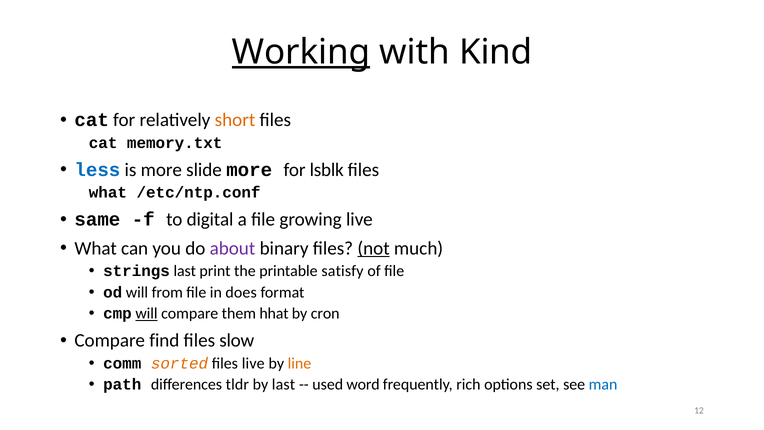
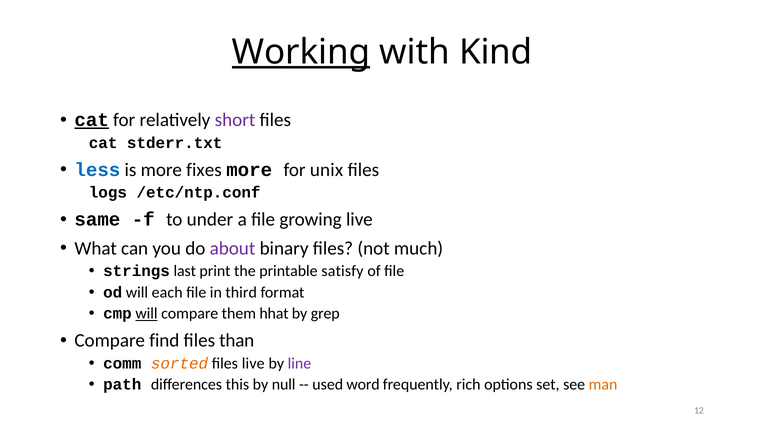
cat at (92, 120) underline: none -> present
short colour: orange -> purple
memory.txt: memory.txt -> stderr.txt
slide: slide -> fixes
lsblk: lsblk -> unix
what at (108, 193): what -> logs
digital: digital -> under
not underline: present -> none
from: from -> each
does: does -> third
cron: cron -> grep
slow: slow -> than
line colour: orange -> purple
tldr: tldr -> this
by last: last -> null
man colour: blue -> orange
